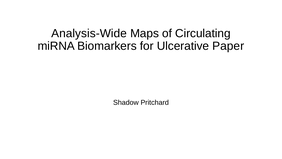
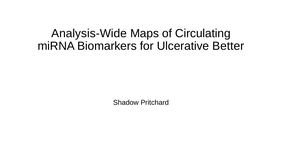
Paper: Paper -> Better
